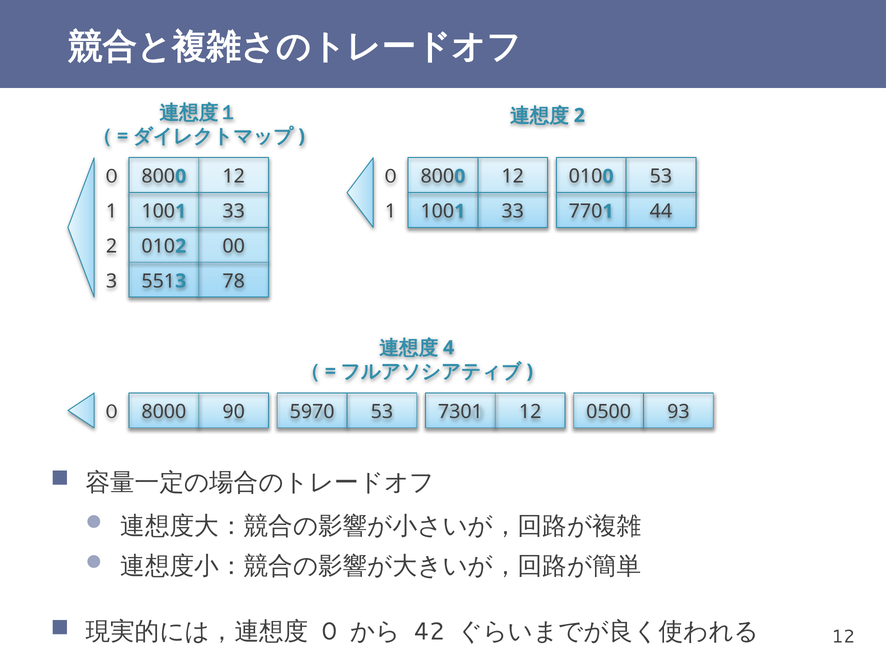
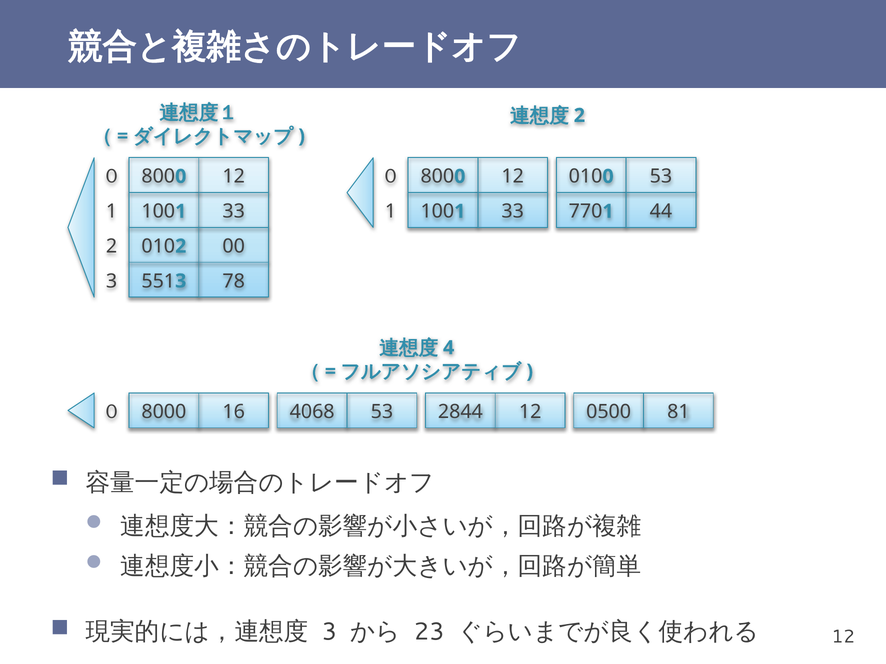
5970: 5970 -> 4068
7301: 7301 -> 2844
93: 93 -> 81
90: 90 -> 16
0 at (330, 632): 0 -> 3
42: 42 -> 23
